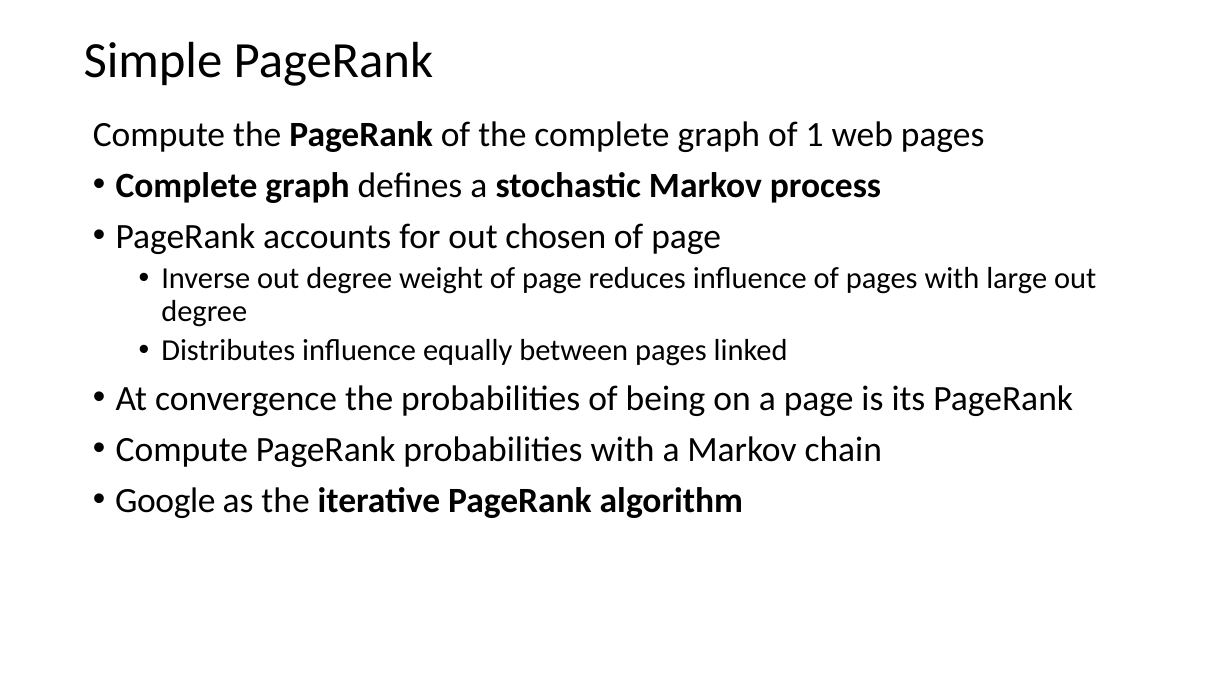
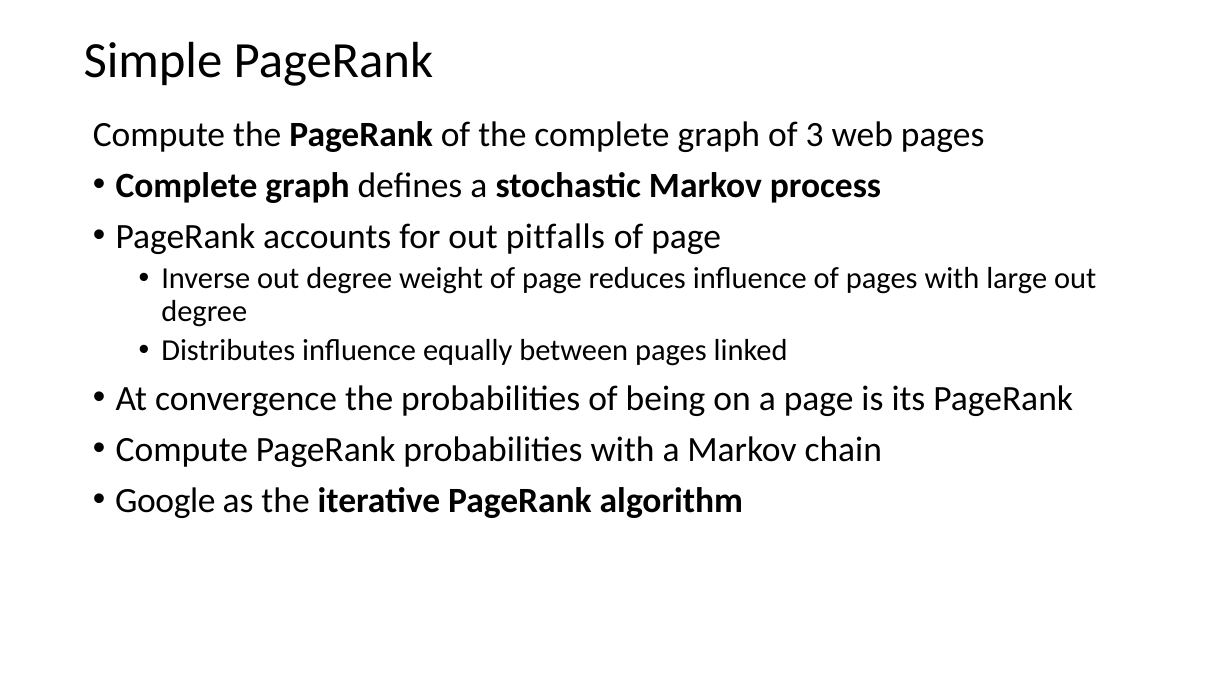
1: 1 -> 3
chosen: chosen -> pitfalls
